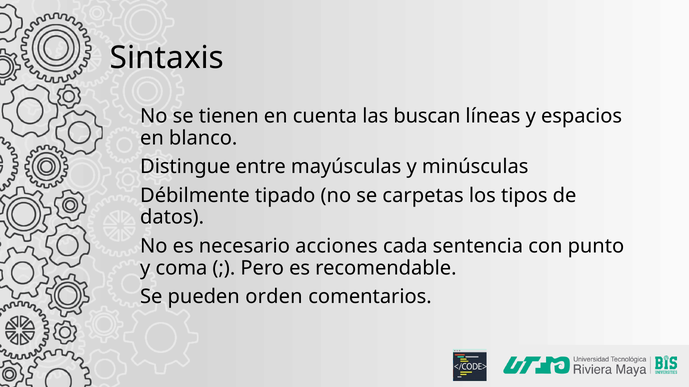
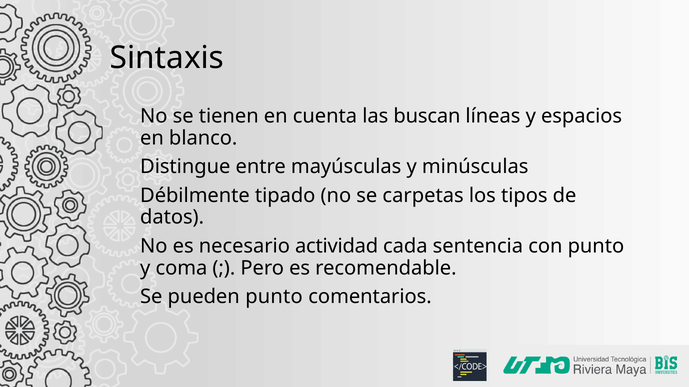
acciones: acciones -> actividad
pueden orden: orden -> punto
